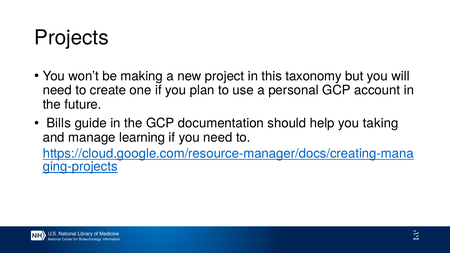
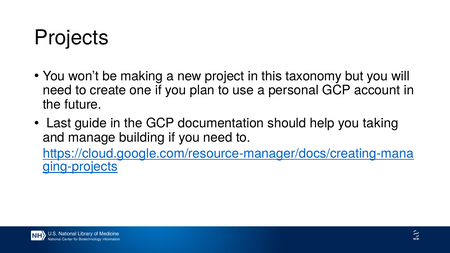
Bills: Bills -> Last
learning: learning -> building
